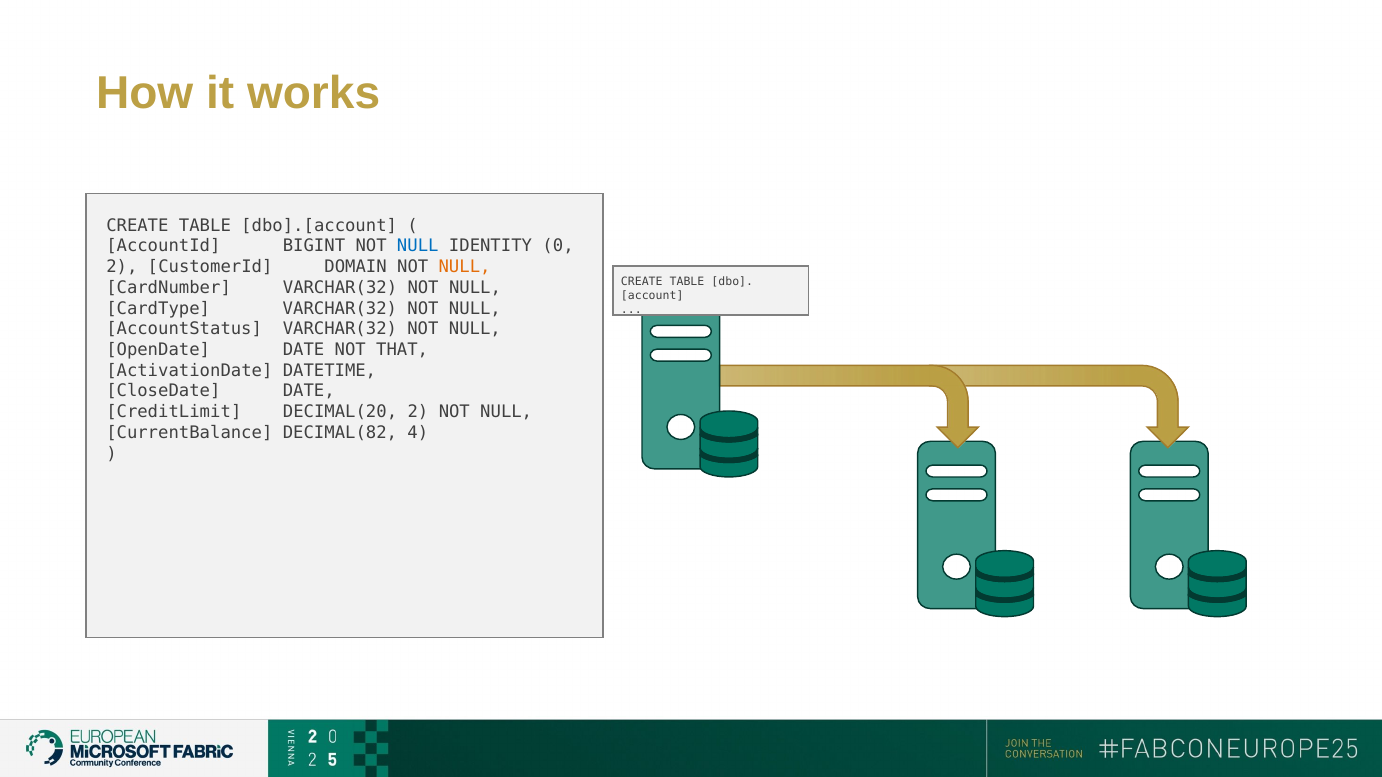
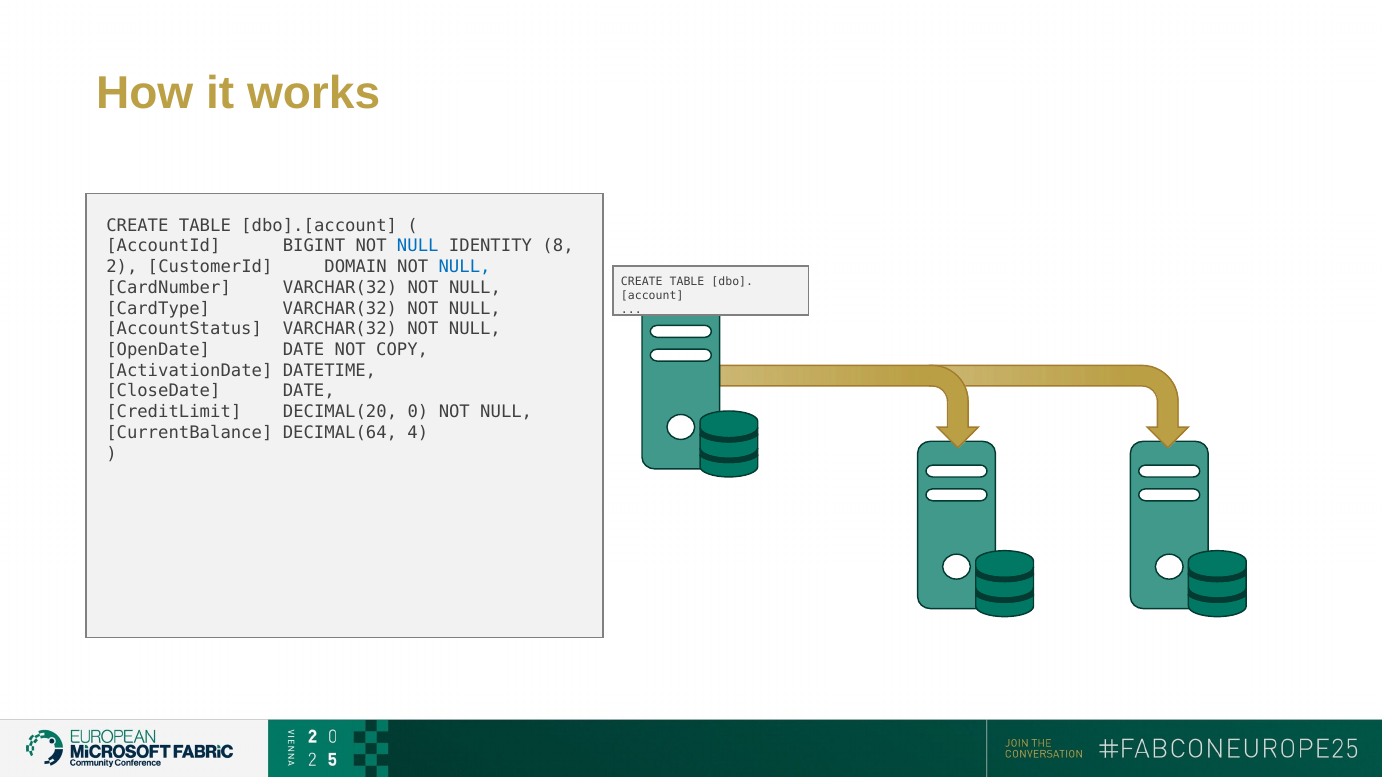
0: 0 -> 8
NULL at (465, 267) colour: orange -> blue
THAT: THAT -> COPY
DECIMAL(20 2: 2 -> 0
DECIMAL(82: DECIMAL(82 -> DECIMAL(64
